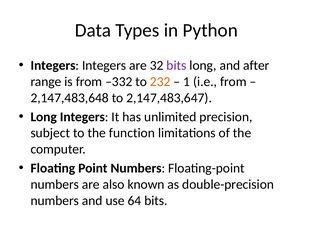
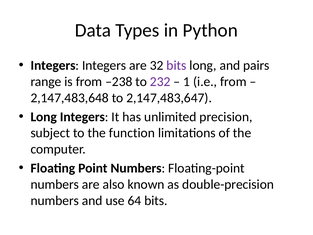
after: after -> pairs
–332: –332 -> –238
232 colour: orange -> purple
